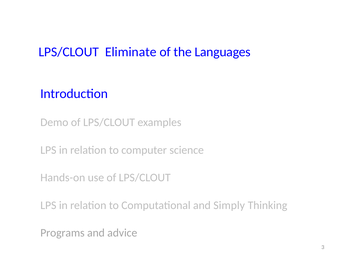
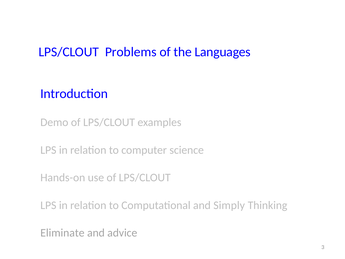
Eliminate: Eliminate -> Problems
Programs: Programs -> Eliminate
